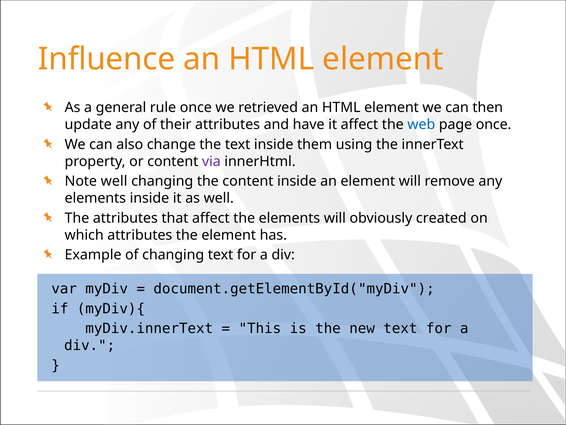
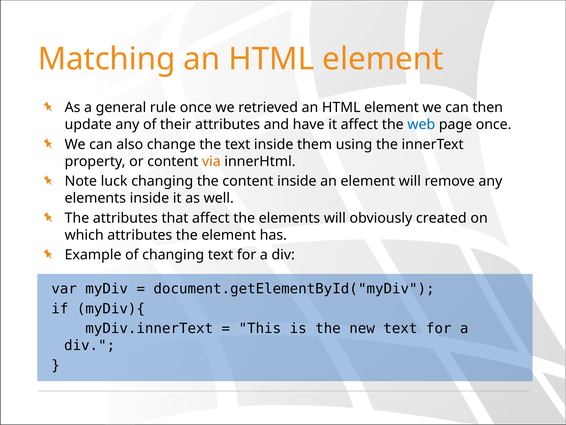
Influence: Influence -> Matching
via colour: purple -> orange
Note well: well -> luck
